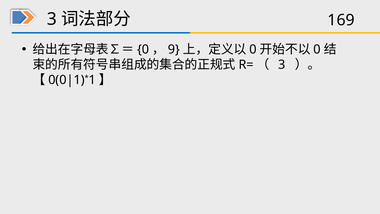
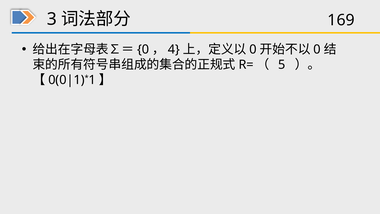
9: 9 -> 4
3 at (282, 65): 3 -> 5
